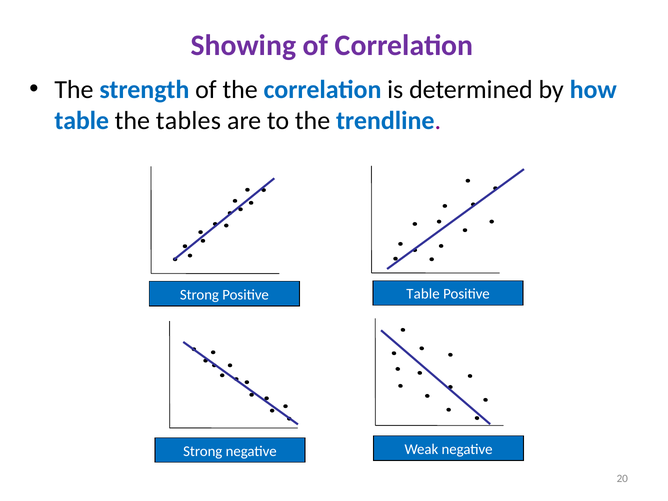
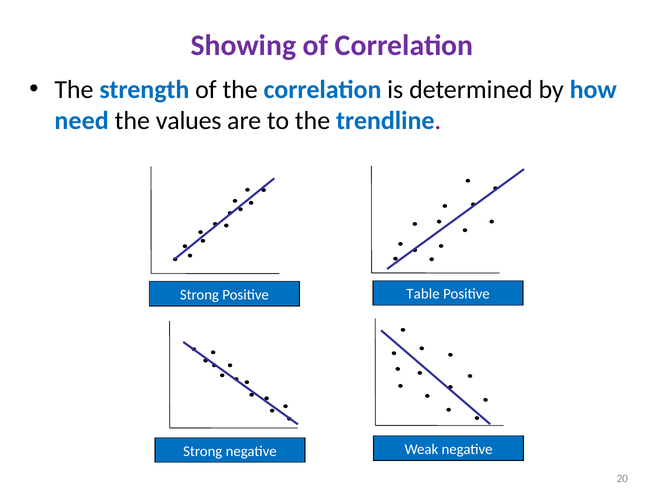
table at (82, 121): table -> need
tables: tables -> values
